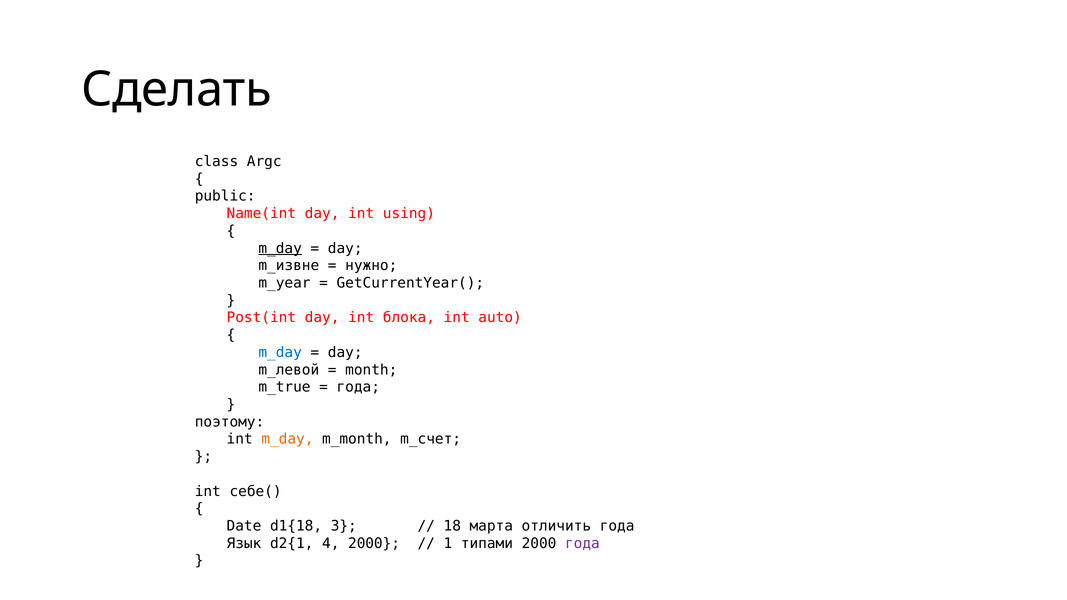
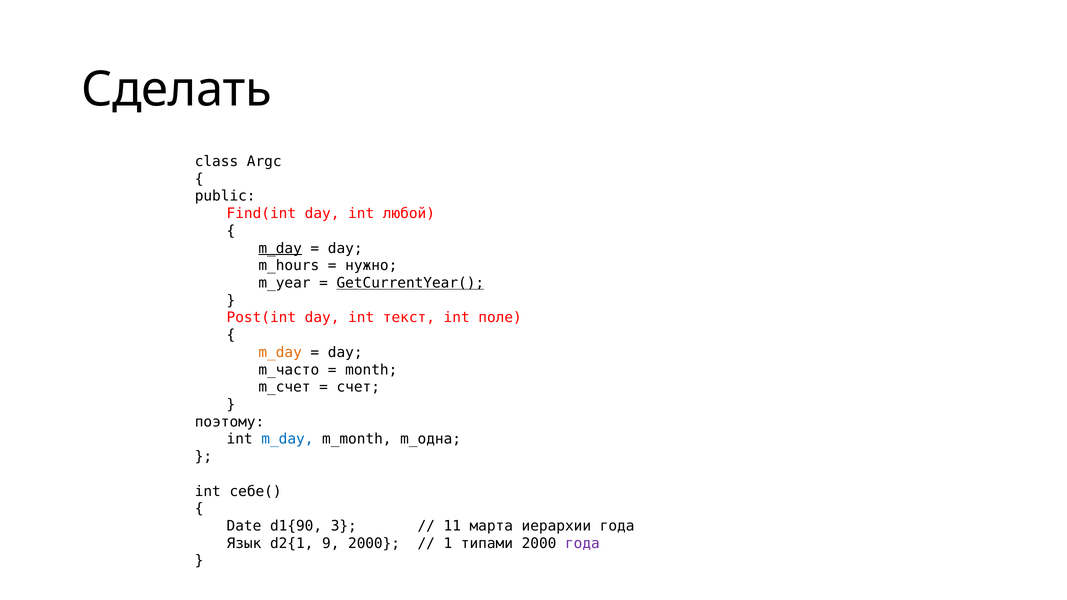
Name(int: Name(int -> Find(int
using: using -> любой
m_извне: m_извне -> m_hours
GetCurrentYear( underline: none -> present
блока: блока -> текст
auto: auto -> поле
m_day at (280, 353) colour: blue -> orange
m_левой: m_левой -> m_часто
m_true: m_true -> m_счет
года at (358, 387): года -> счет
m_day at (287, 439) colour: orange -> blue
m_счет: m_счет -> m_одна
d1{18: d1{18 -> d1{90
18: 18 -> 11
отличить: отличить -> иерархии
4: 4 -> 9
